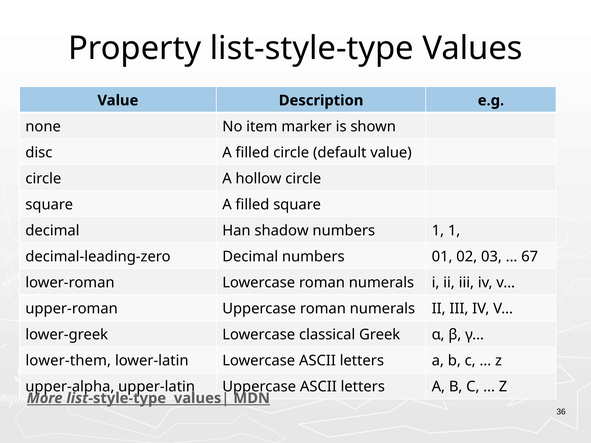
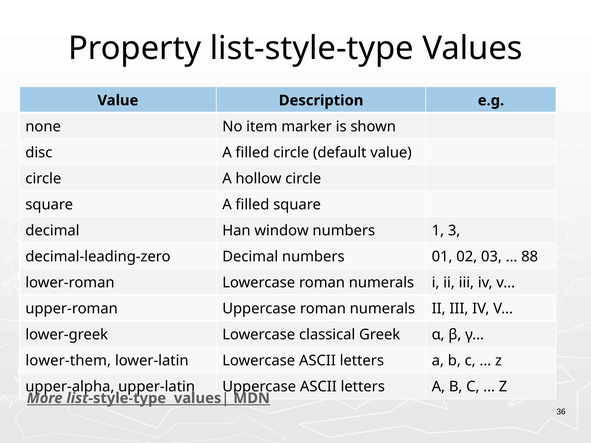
shadow: shadow -> window
1 1: 1 -> 3
67: 67 -> 88
